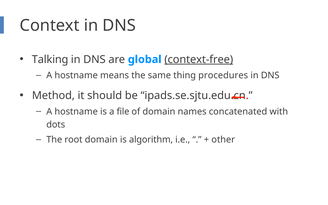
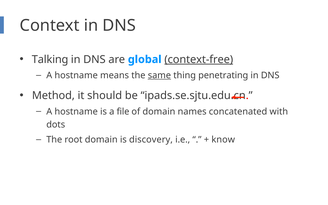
same underline: none -> present
procedures: procedures -> penetrating
algorithm: algorithm -> discovery
other: other -> know
